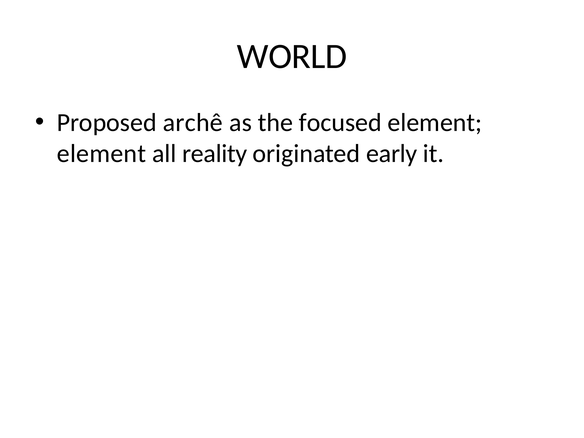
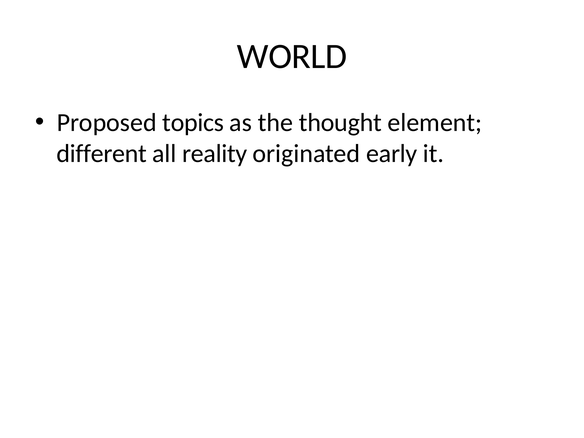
archê: archê -> topics
focused: focused -> thought
element at (102, 154): element -> different
